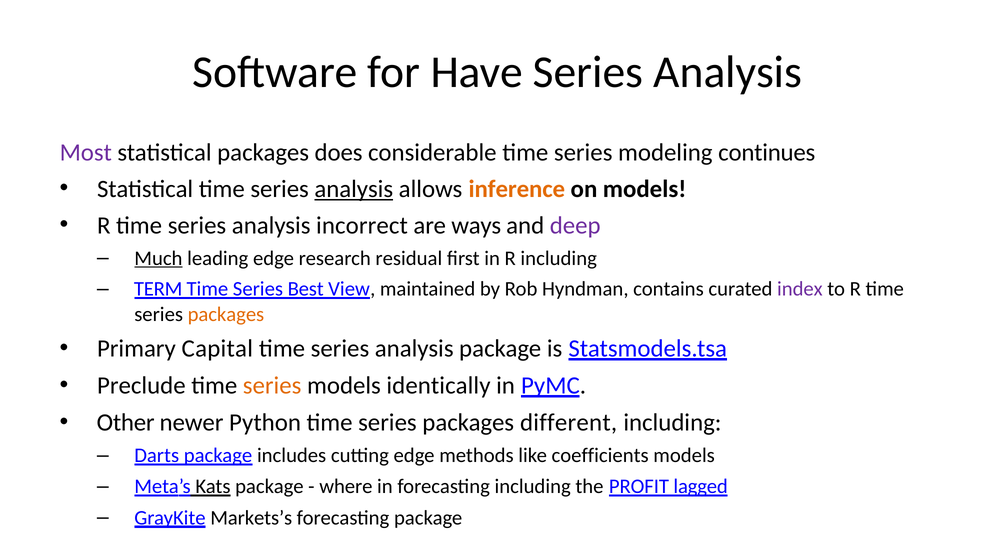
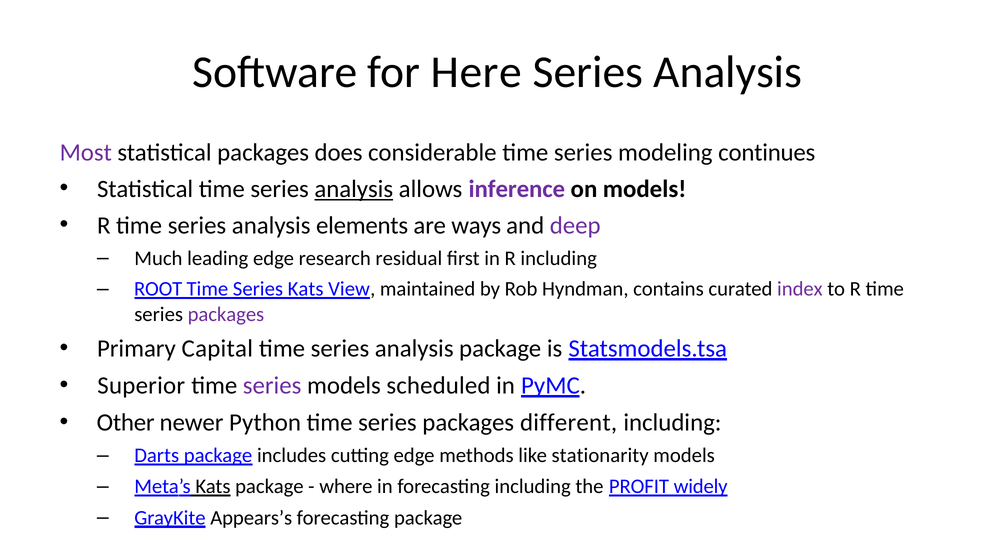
Have: Have -> Here
inference colour: orange -> purple
incorrect: incorrect -> elements
Much underline: present -> none
TERM: TERM -> ROOT
Series Best: Best -> Kats
packages at (226, 314) colour: orange -> purple
Preclude: Preclude -> Superior
series at (272, 385) colour: orange -> purple
identically: identically -> scheduled
coefficients: coefficients -> stationarity
lagged: lagged -> widely
Markets’s: Markets’s -> Appears’s
